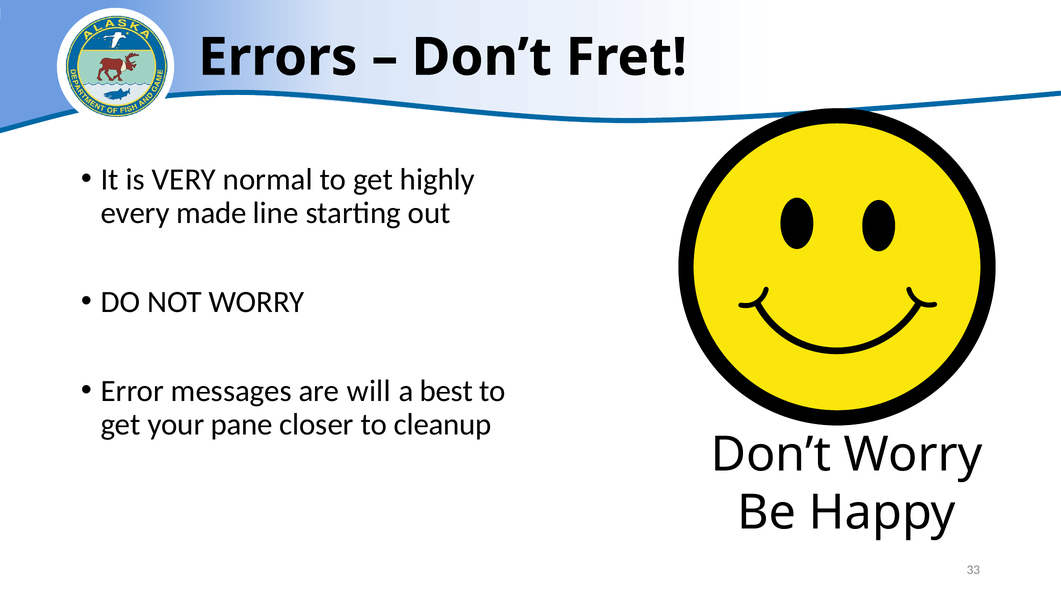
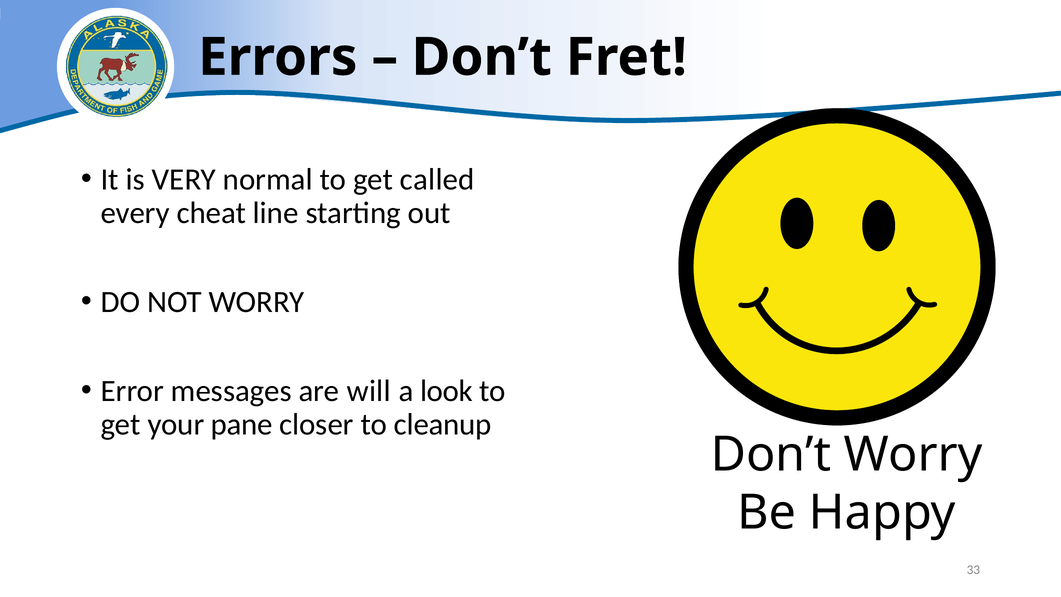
highly: highly -> called
made: made -> cheat
best: best -> look
